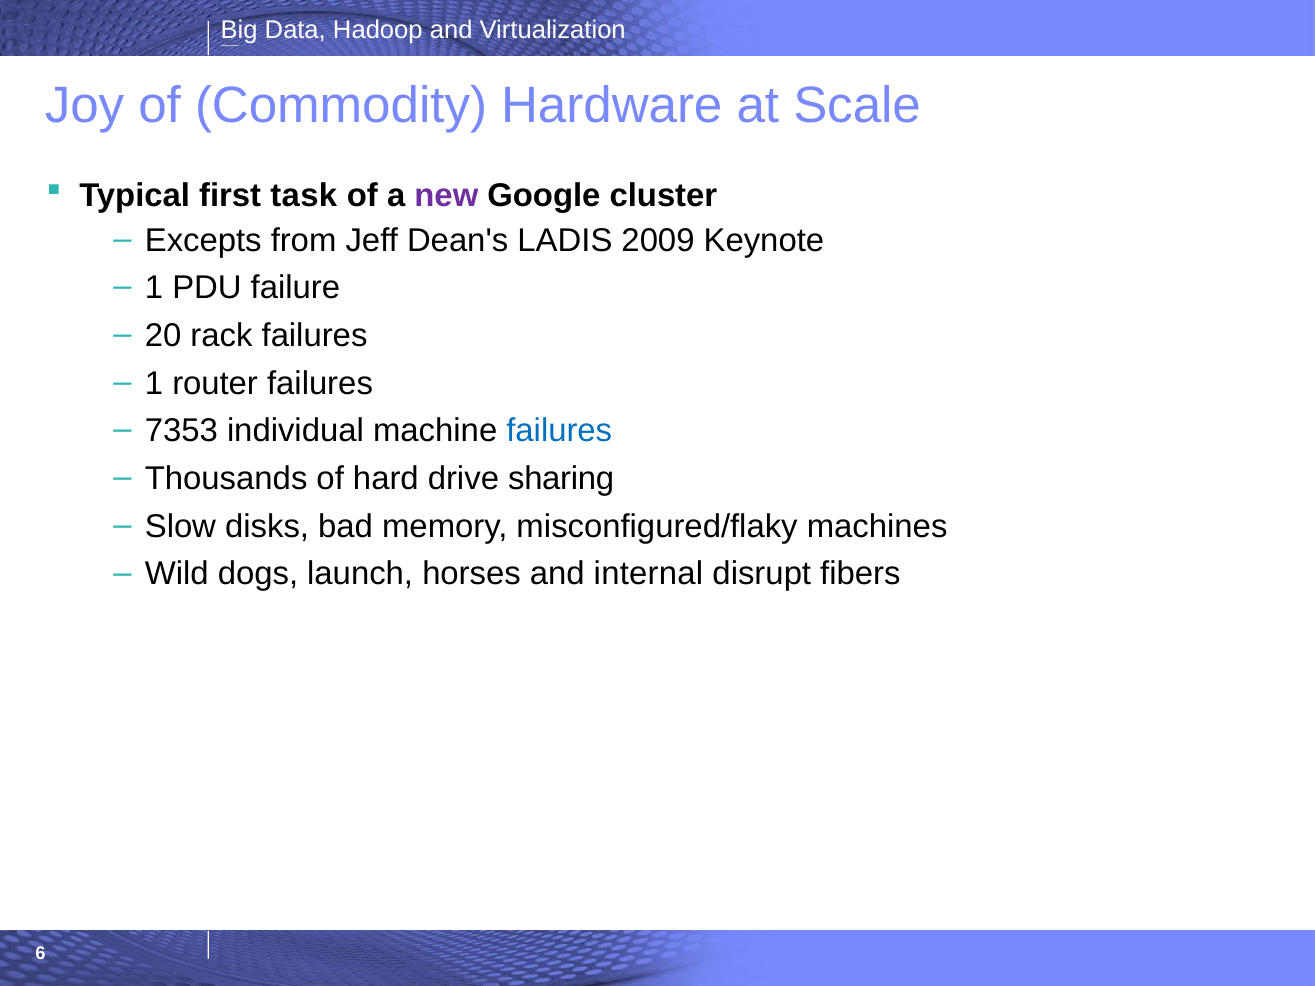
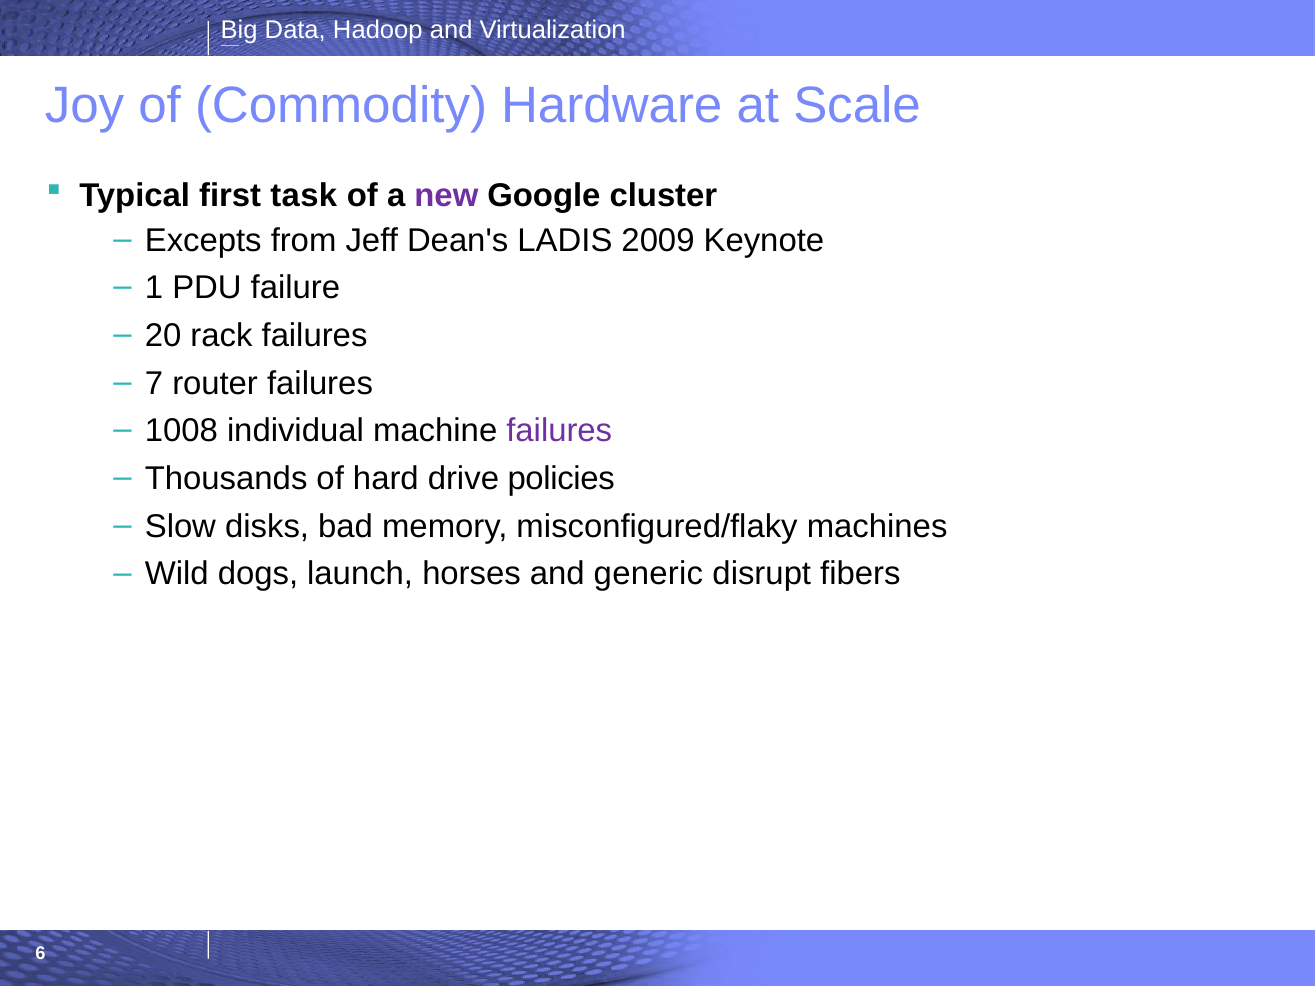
1 at (154, 383): 1 -> 7
7353: 7353 -> 1008
failures at (559, 431) colour: blue -> purple
sharing: sharing -> policies
internal: internal -> generic
